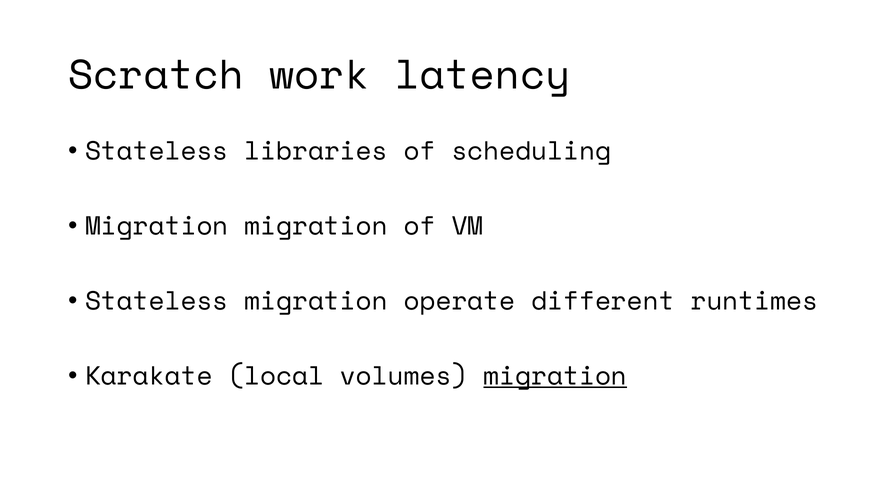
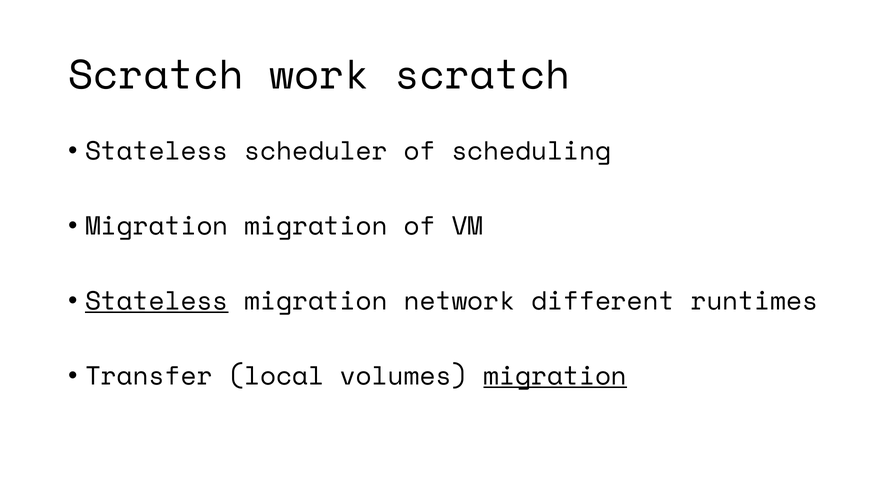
work latency: latency -> scratch
libraries: libraries -> scheduler
Stateless at (157, 301) underline: none -> present
operate: operate -> network
Karakate: Karakate -> Transfer
